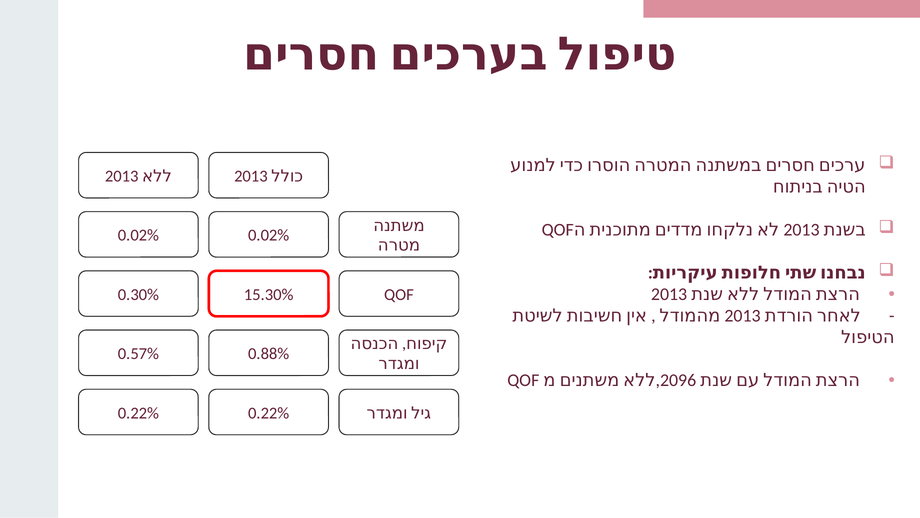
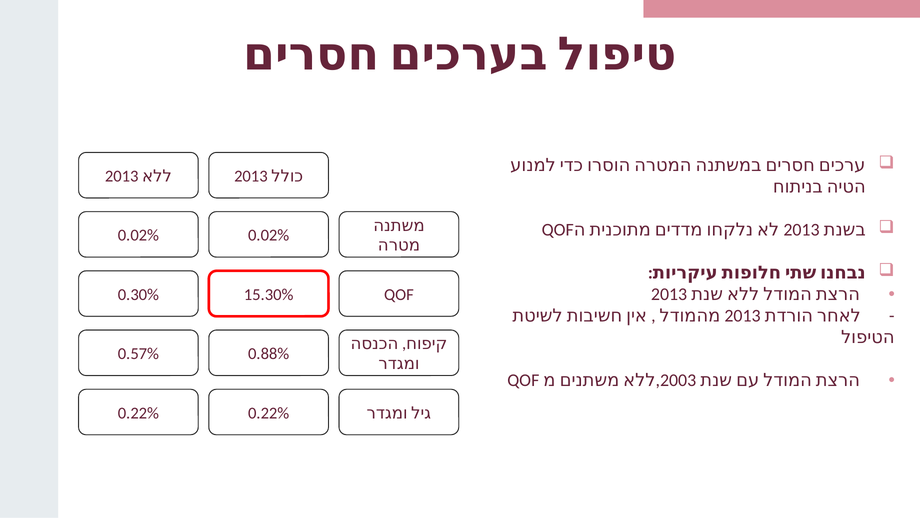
2096: 2096 -> 2003
